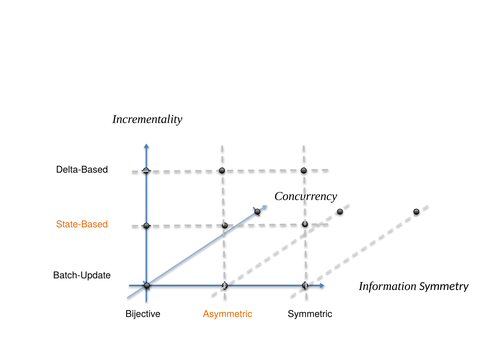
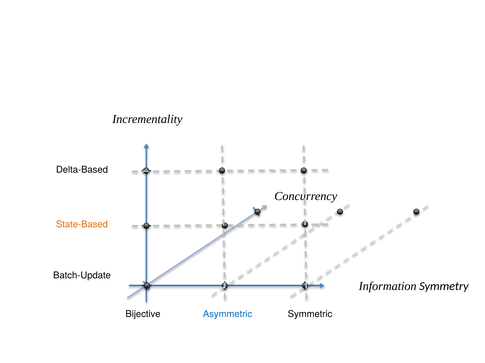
Asymmetric colour: orange -> blue
